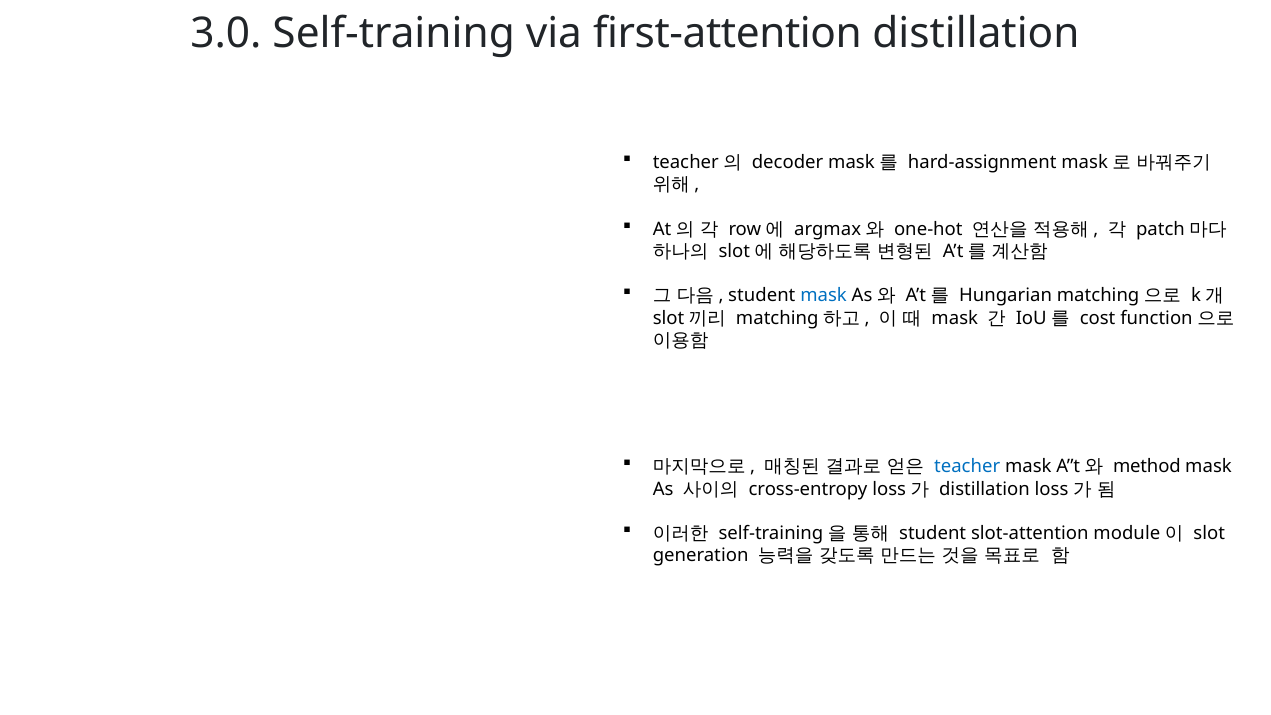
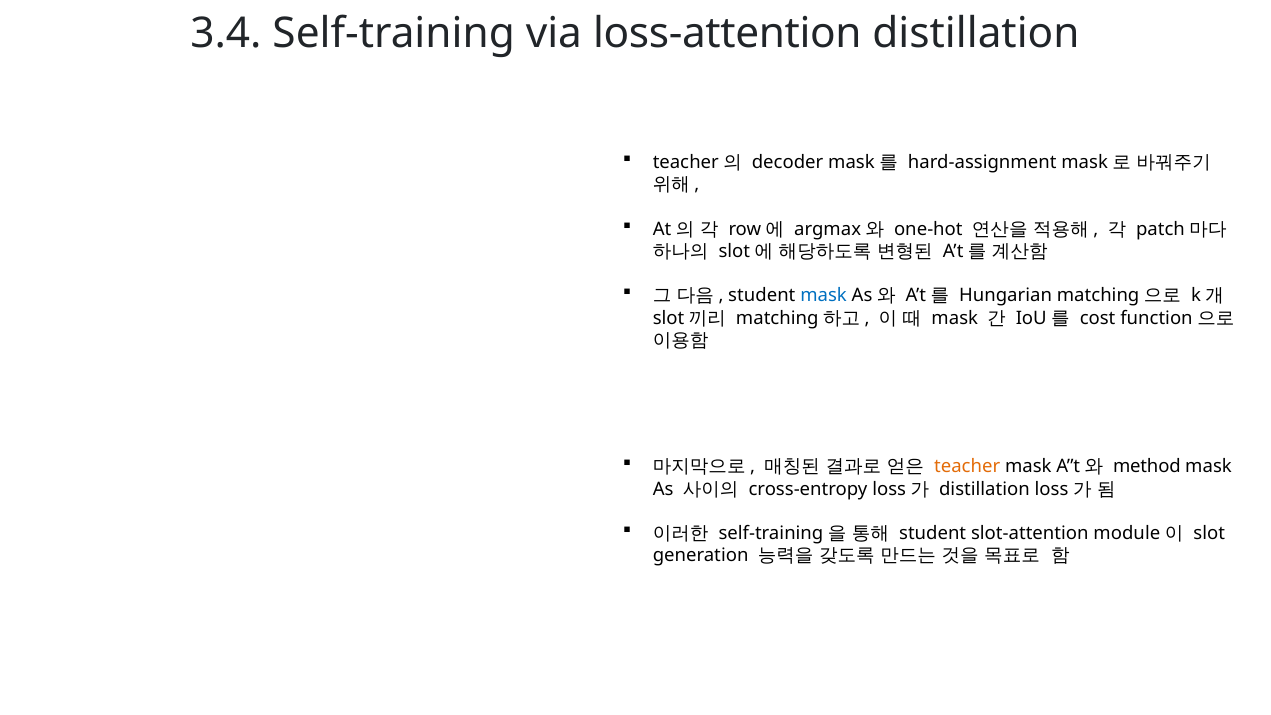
3.0: 3.0 -> 3.4
first-attention: first-attention -> loss-attention
teacher colour: blue -> orange
